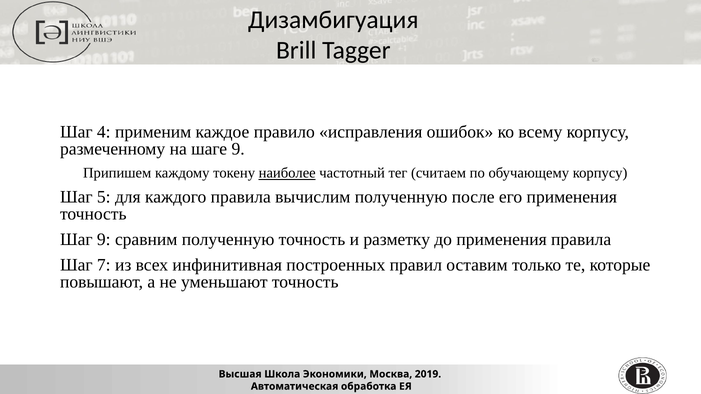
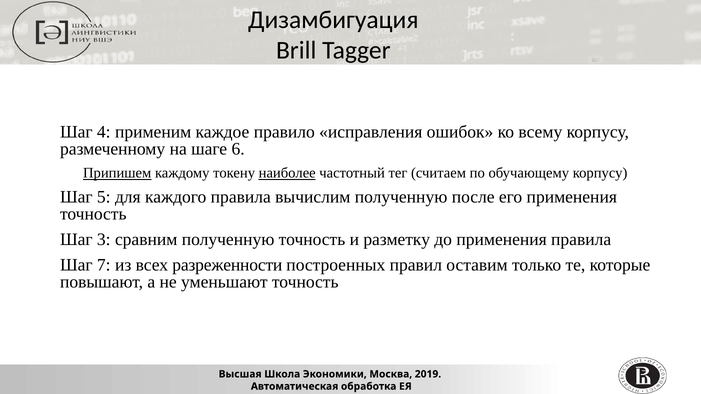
шаге 9: 9 -> 6
Припишем underline: none -> present
Шаг 9: 9 -> 3
инфинитивная: инфинитивная -> разреженности
